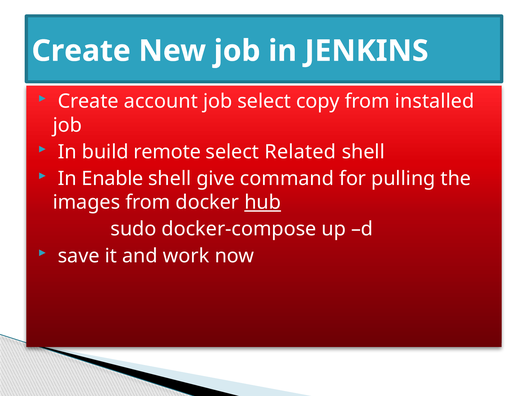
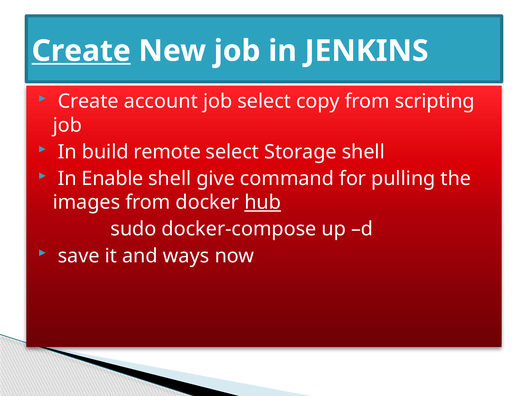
Create at (81, 51) underline: none -> present
installed: installed -> scripting
Related: Related -> Storage
work: work -> ways
